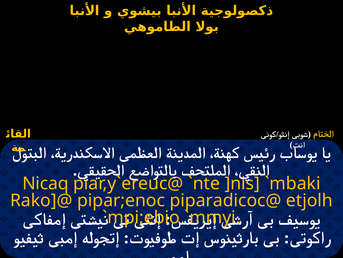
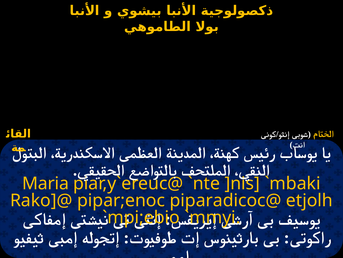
Nicaq: Nicaq -> Maria
